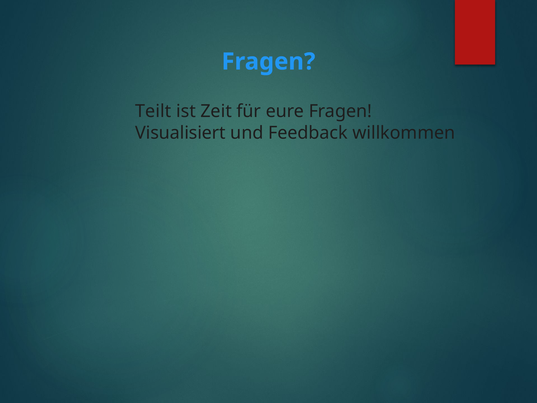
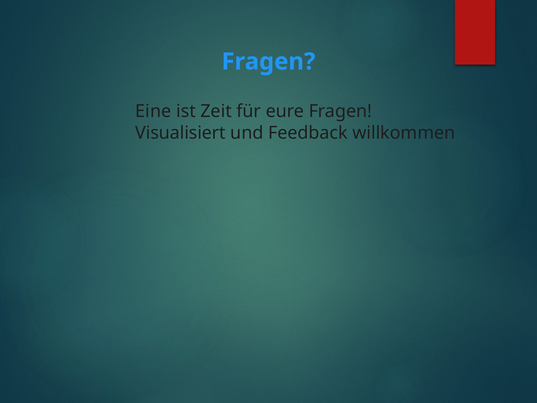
Teilt: Teilt -> Eine
